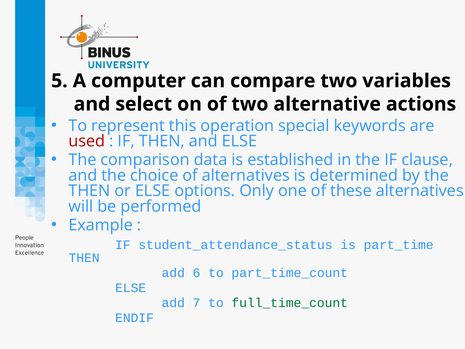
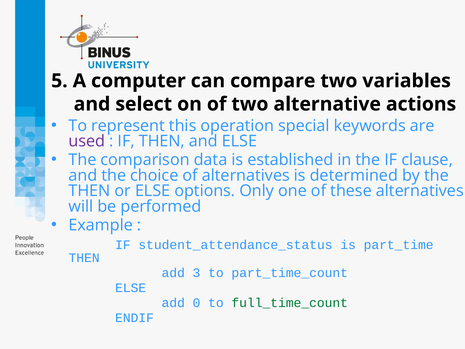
used colour: red -> purple
6: 6 -> 3
7: 7 -> 0
